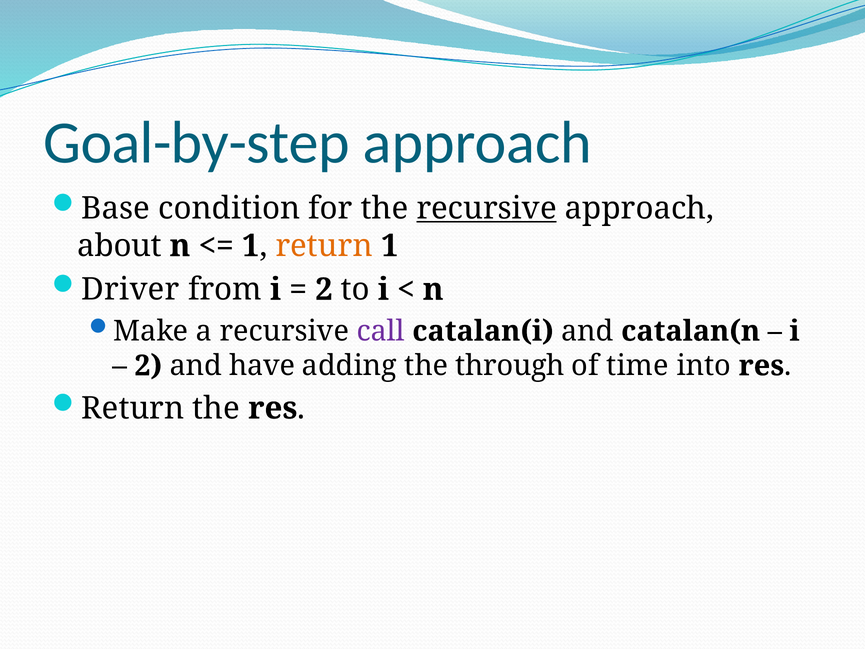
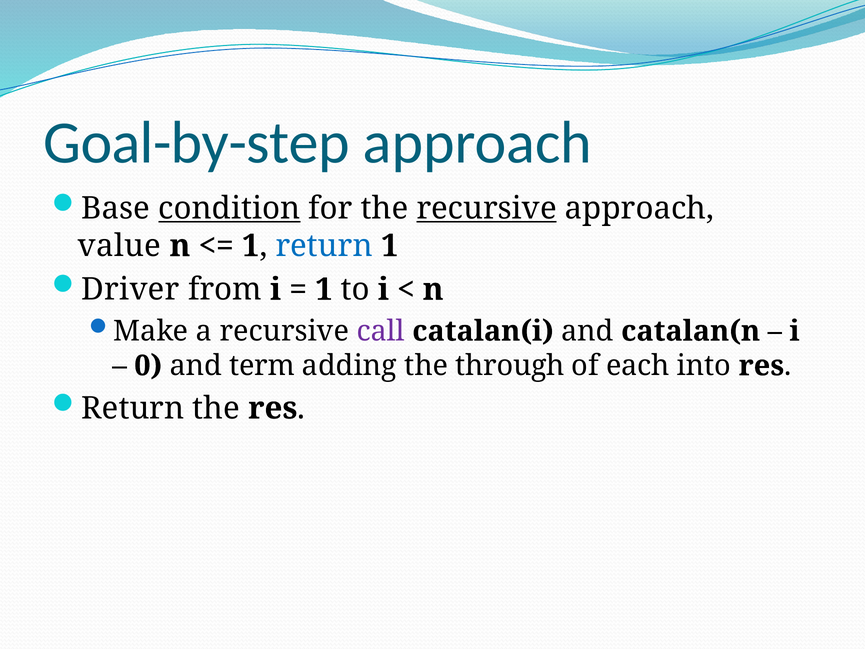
condition underline: none -> present
about: about -> value
return at (324, 246) colour: orange -> blue
2 at (324, 289): 2 -> 1
2 at (148, 366): 2 -> 0
have: have -> term
time: time -> each
